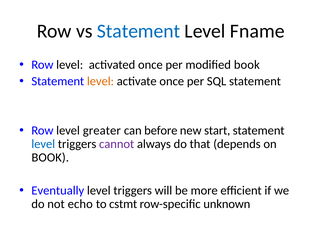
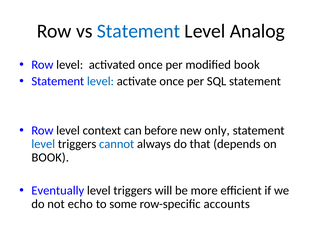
Fname: Fname -> Analog
level at (100, 81) colour: orange -> blue
greater: greater -> context
start: start -> only
cannot colour: purple -> blue
cstmt: cstmt -> some
unknown: unknown -> accounts
